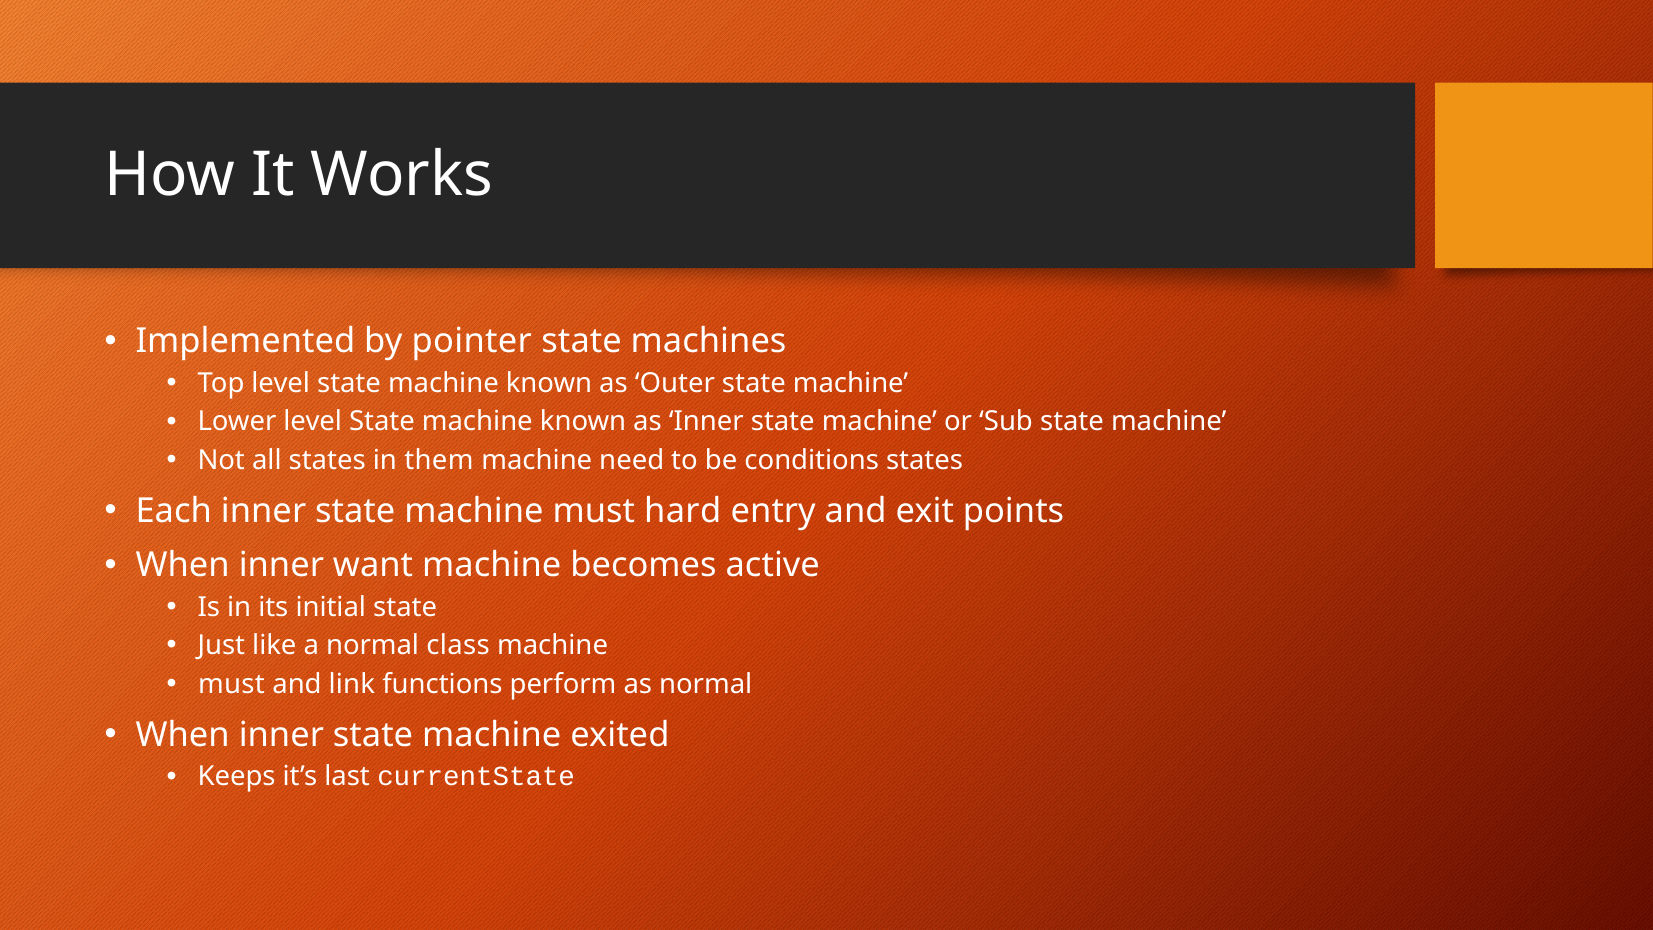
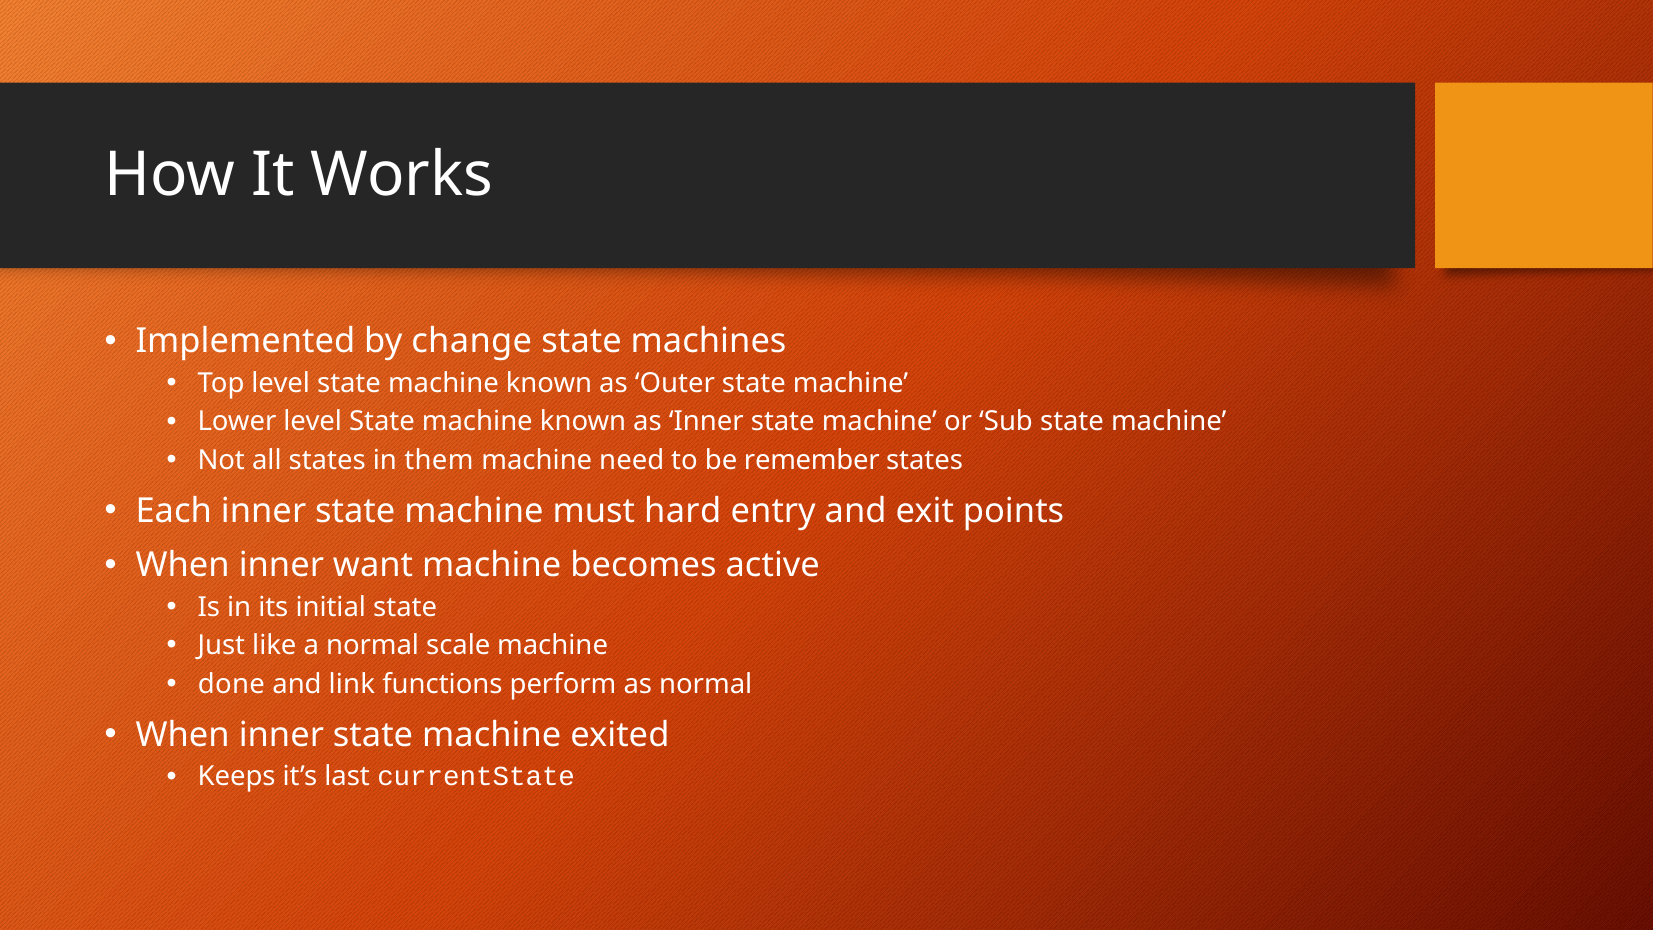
pointer: pointer -> change
conditions: conditions -> remember
class: class -> scale
must at (231, 684): must -> done
